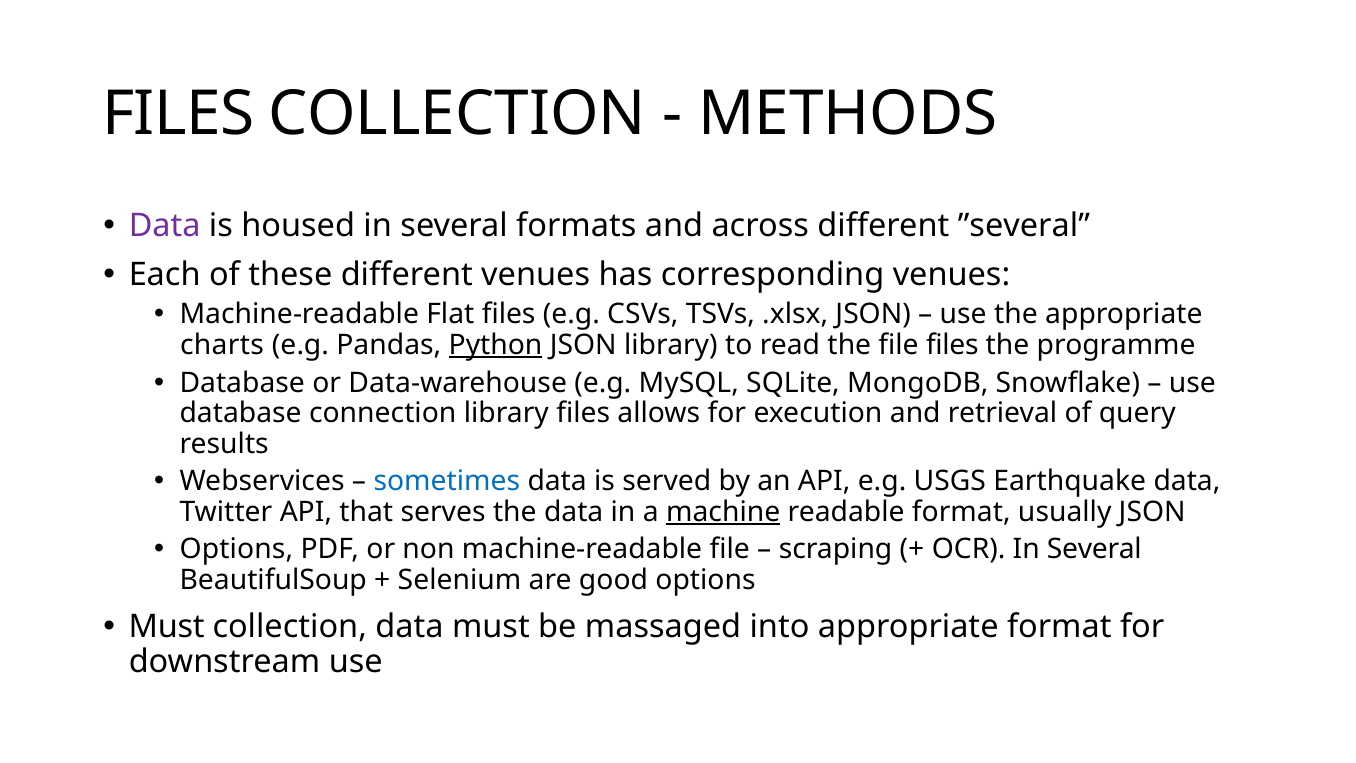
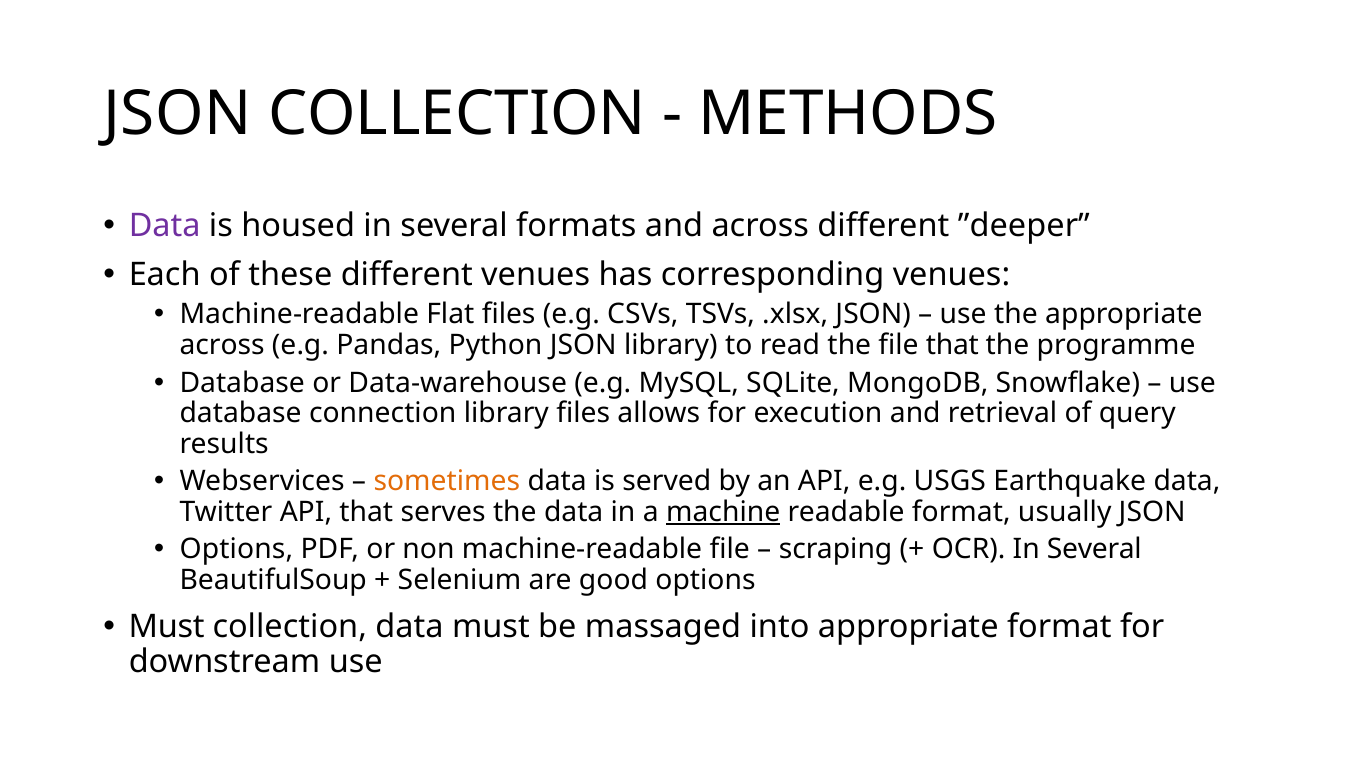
FILES at (178, 114): FILES -> JSON
”several: ”several -> ”deeper
charts at (222, 345): charts -> across
Python underline: present -> none
file files: files -> that
sometimes colour: blue -> orange
